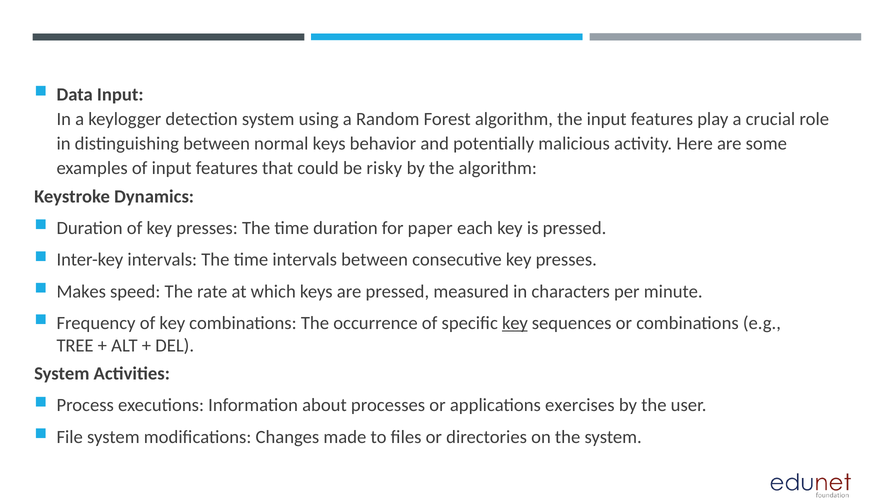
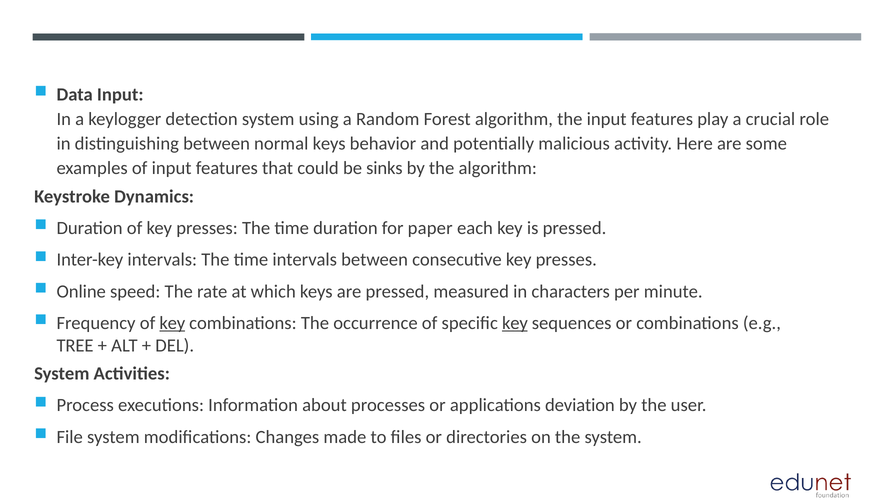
risky: risky -> sinks
Makes: Makes -> Online
key at (172, 323) underline: none -> present
exercises: exercises -> deviation
